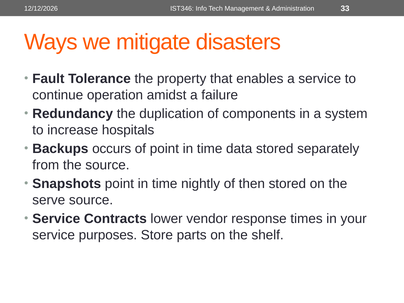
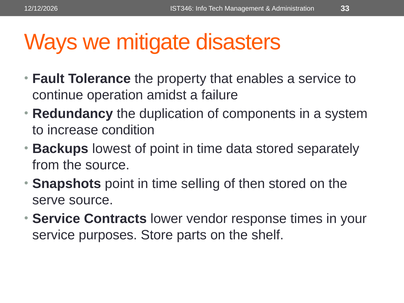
hospitals: hospitals -> condition
occurs: occurs -> lowest
nightly: nightly -> selling
